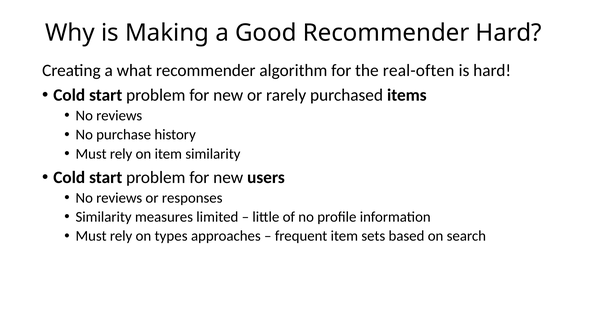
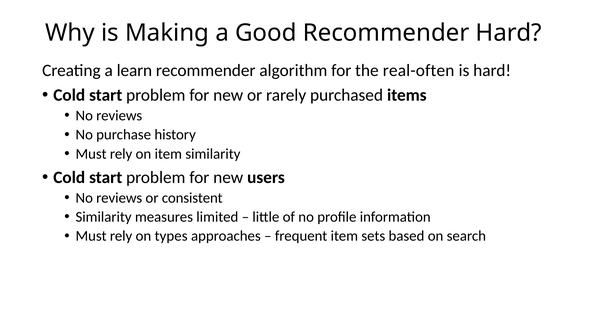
what: what -> learn
responses: responses -> consistent
